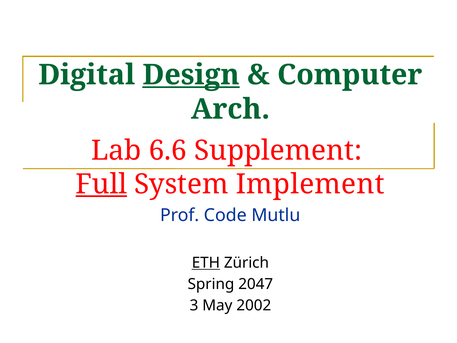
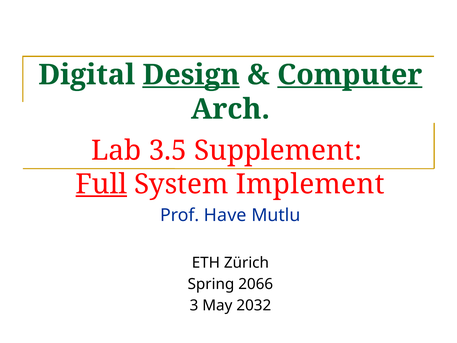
Computer underline: none -> present
6.6: 6.6 -> 3.5
Code: Code -> Have
ETH underline: present -> none
2047: 2047 -> 2066
2002: 2002 -> 2032
